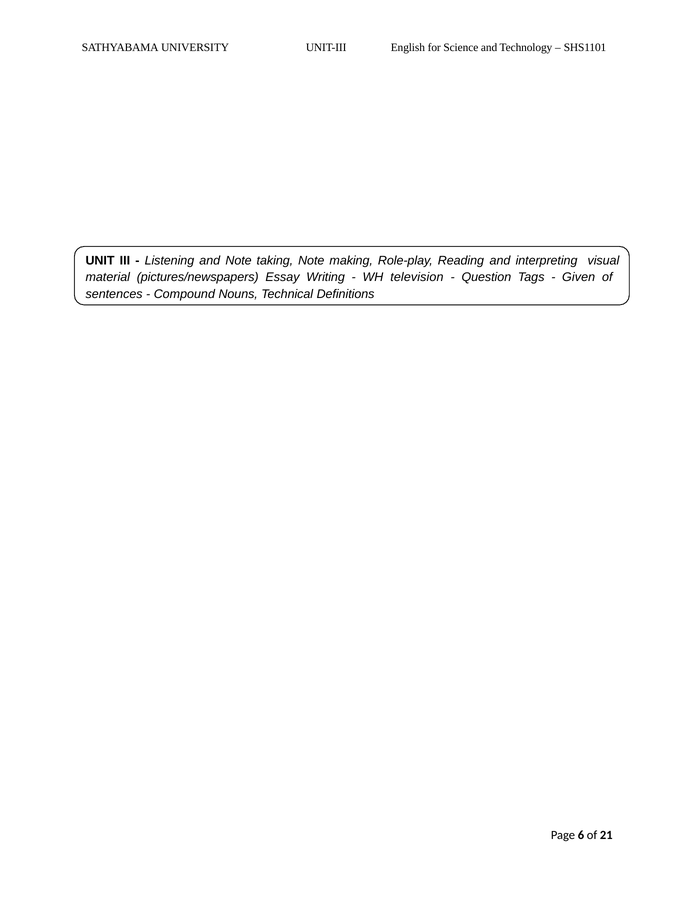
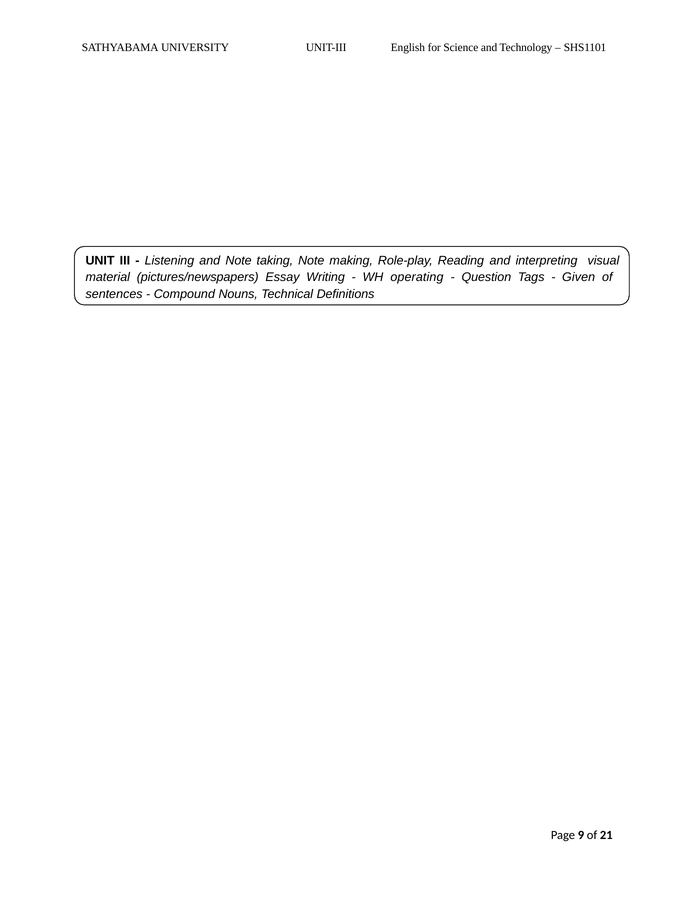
television: television -> operating
6: 6 -> 9
